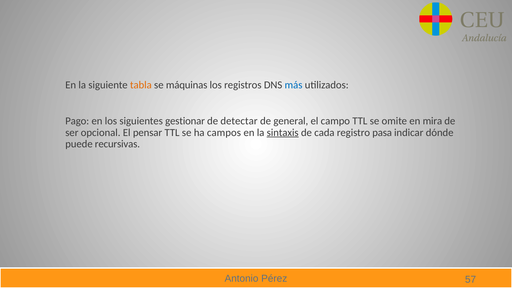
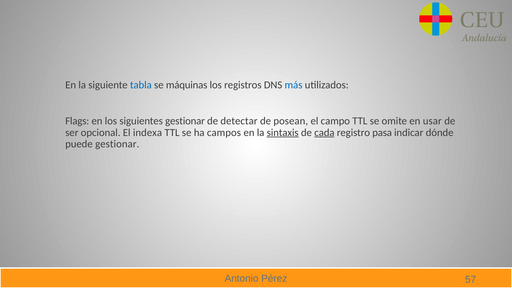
tabla colour: orange -> blue
Pago: Pago -> Flags
general: general -> posean
mira: mira -> usar
pensar: pensar -> indexa
cada underline: none -> present
puede recursivas: recursivas -> gestionar
